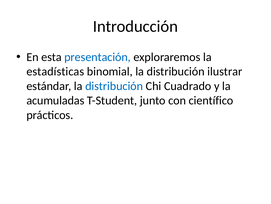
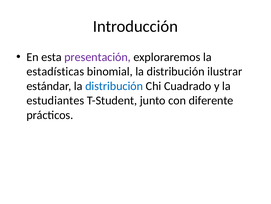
presentación colour: blue -> purple
acumuladas: acumuladas -> estudiantes
científico: científico -> diferente
